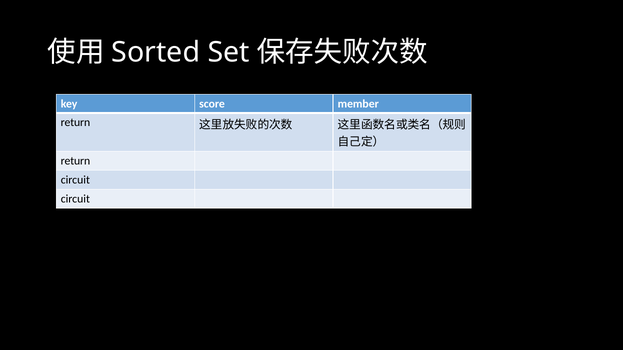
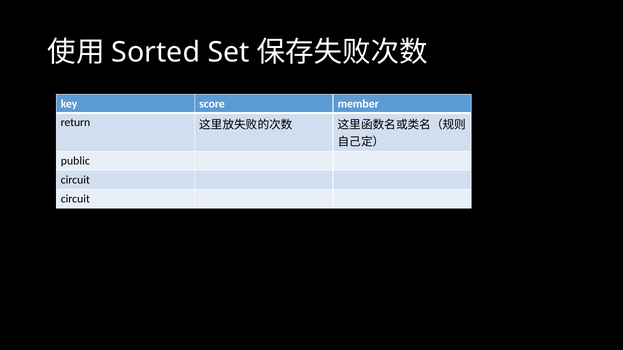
return at (75, 161): return -> public
